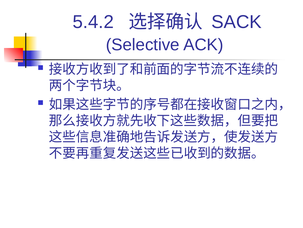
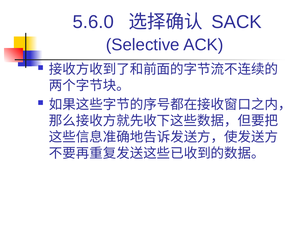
5.4.2: 5.4.2 -> 5.6.0
